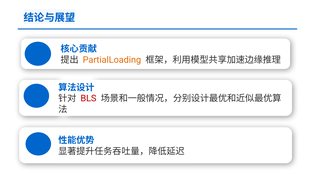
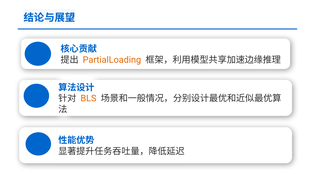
BLS colour: red -> orange
